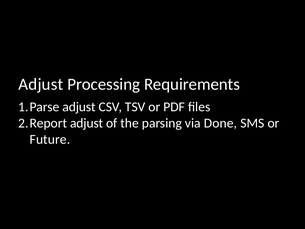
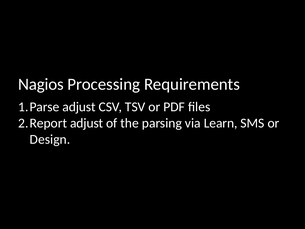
Adjust at (41, 84): Adjust -> Nagios
Done: Done -> Learn
Future: Future -> Design
